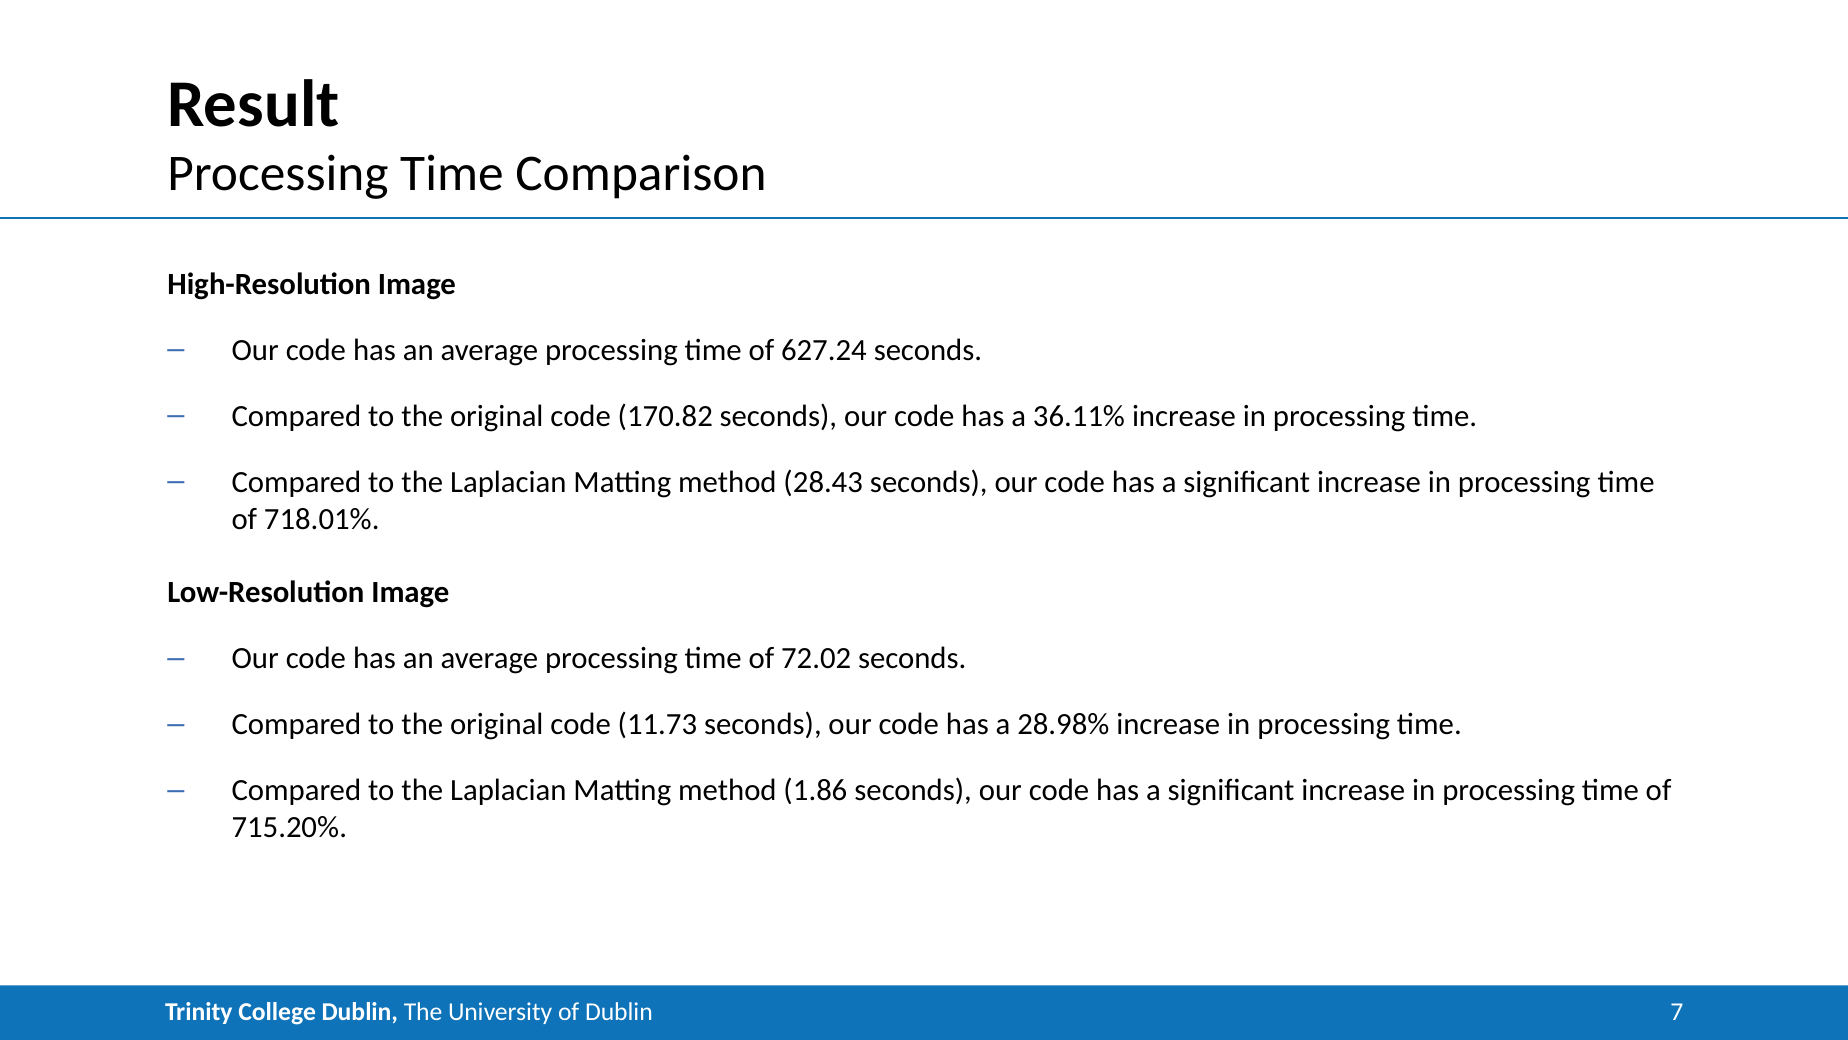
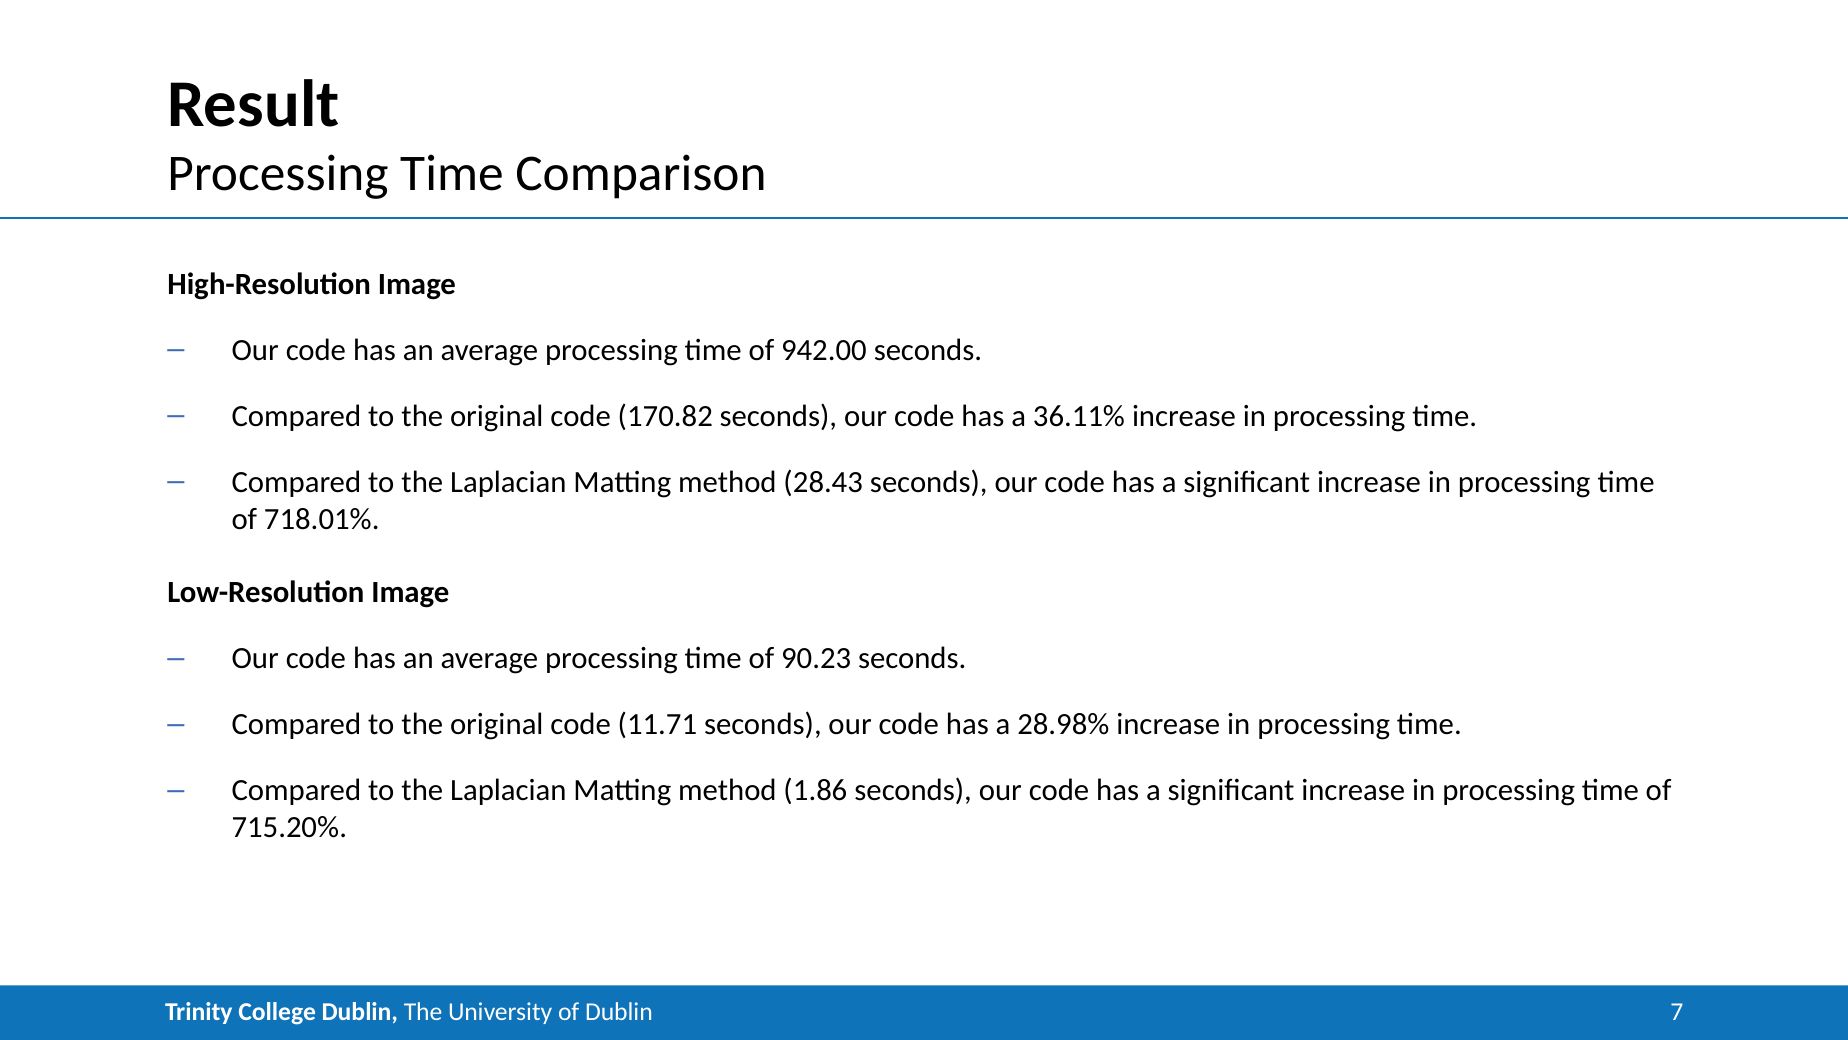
627.24: 627.24 -> 942.00
72.02: 72.02 -> 90.23
11.73: 11.73 -> 11.71
